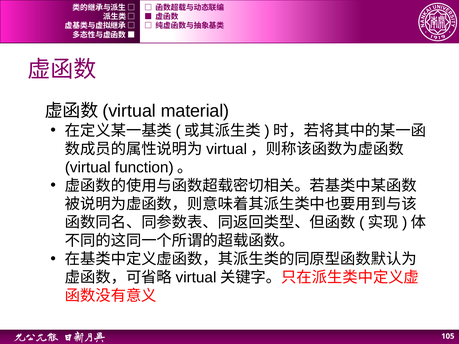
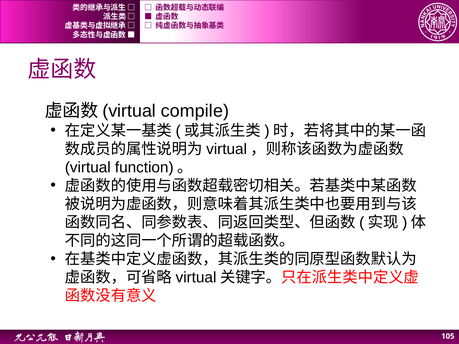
material: material -> compile
